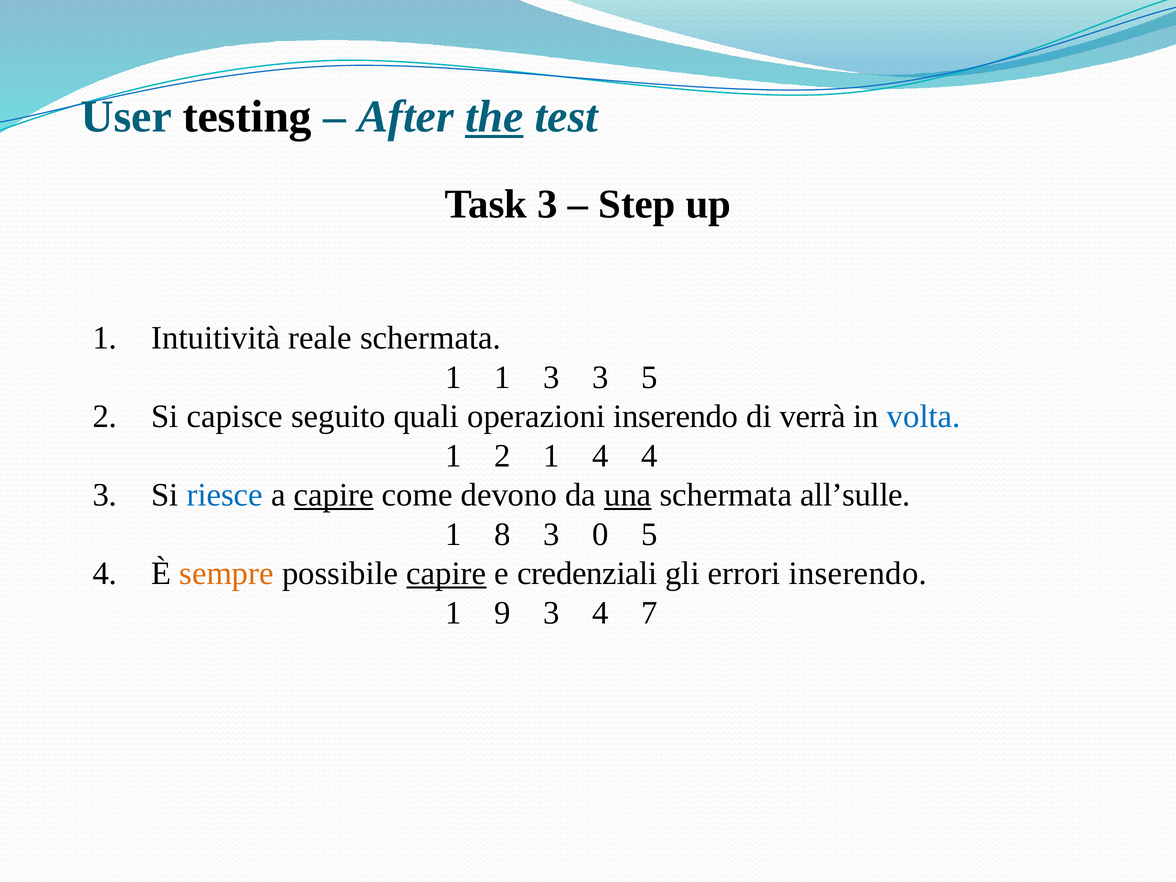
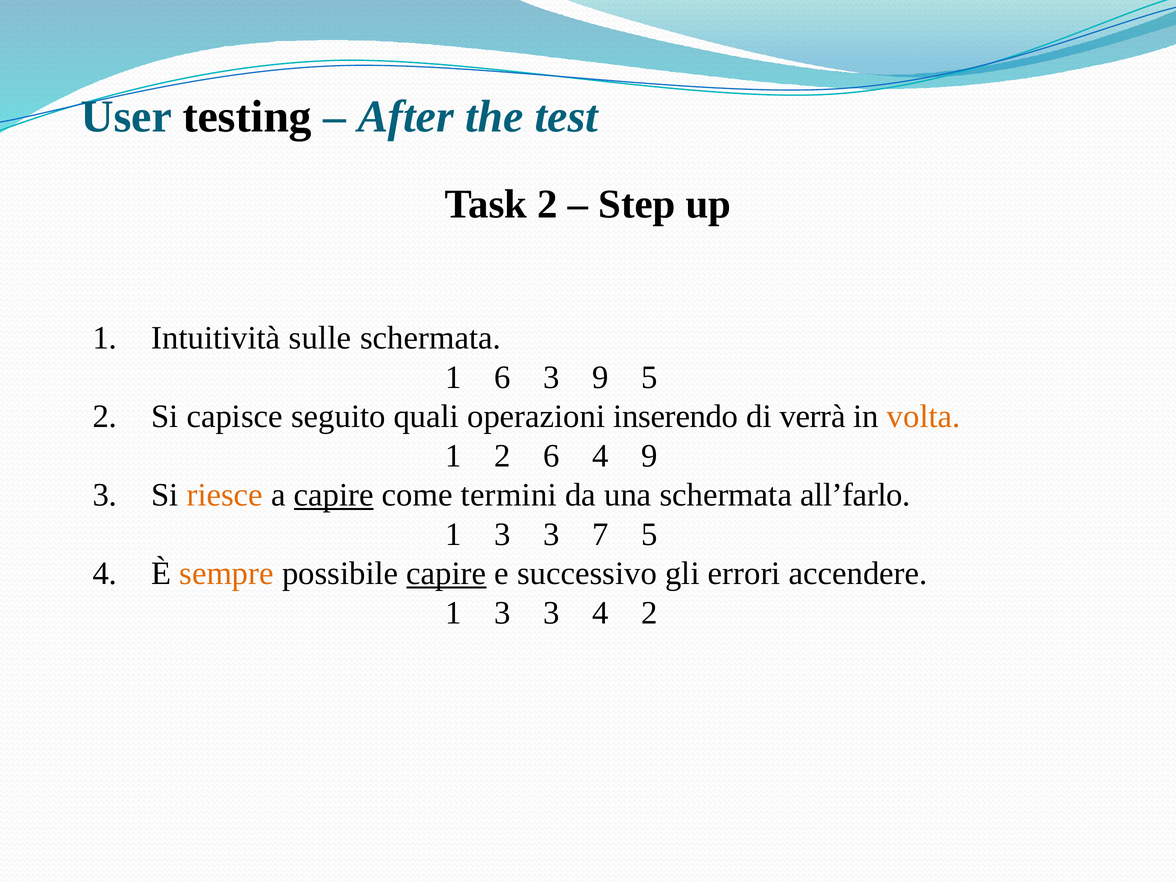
the underline: present -> none
Task 3: 3 -> 2
reale: reale -> sulle
1 1: 1 -> 6
3 3: 3 -> 9
volta colour: blue -> orange
2 1: 1 -> 6
4 4: 4 -> 9
riesce colour: blue -> orange
devono: devono -> termini
una underline: present -> none
all’sulle: all’sulle -> all’farlo
8 at (502, 534): 8 -> 3
0: 0 -> 7
credenziali: credenziali -> successivo
errori inserendo: inserendo -> accendere
9 at (502, 613): 9 -> 3
4 7: 7 -> 2
